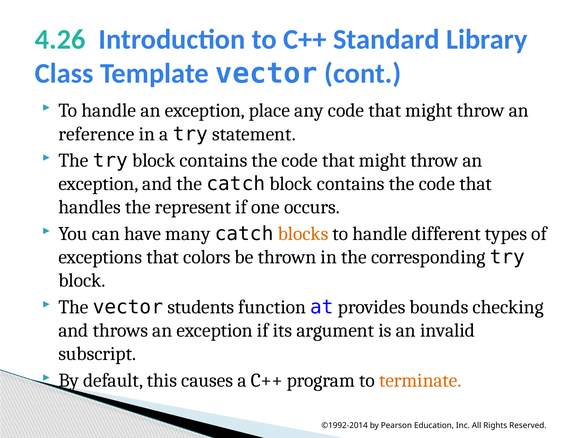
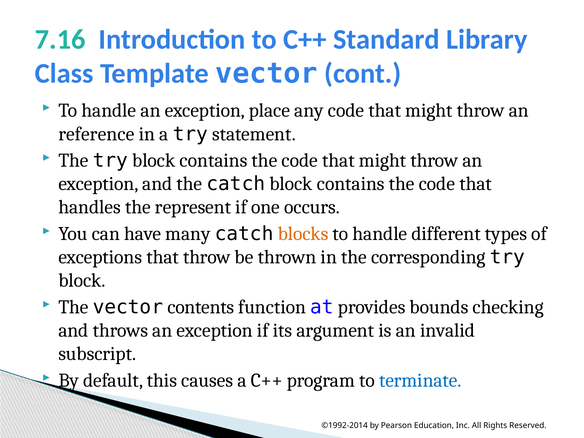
4.26: 4.26 -> 7.16
that colors: colors -> throw
students: students -> contents
terminate colour: orange -> blue
